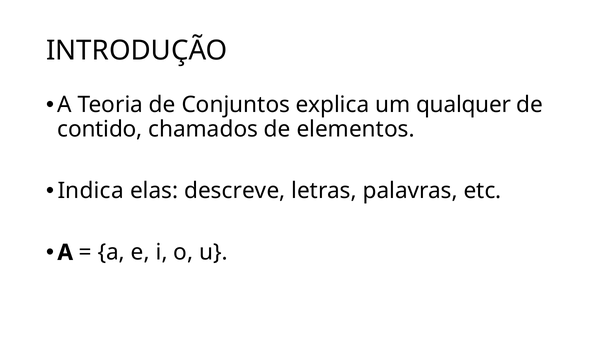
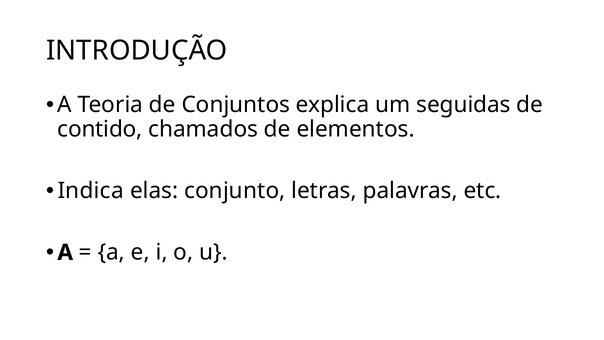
qualquer: qualquer -> seguidas
descreve: descreve -> conjunto
